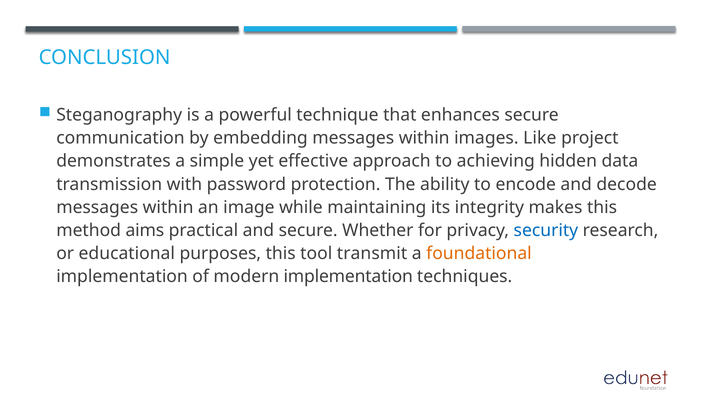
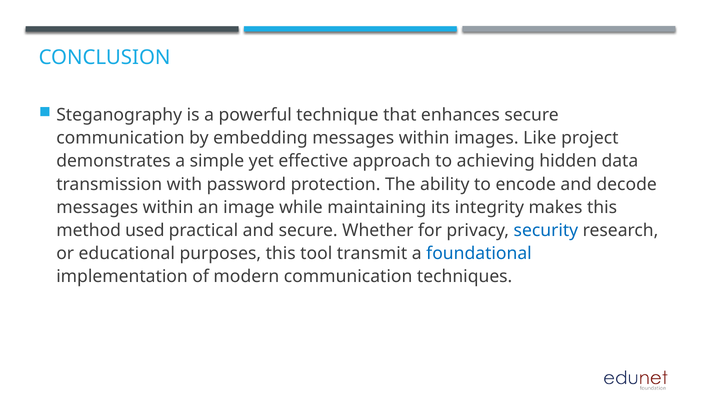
aims: aims -> used
foundational colour: orange -> blue
modern implementation: implementation -> communication
